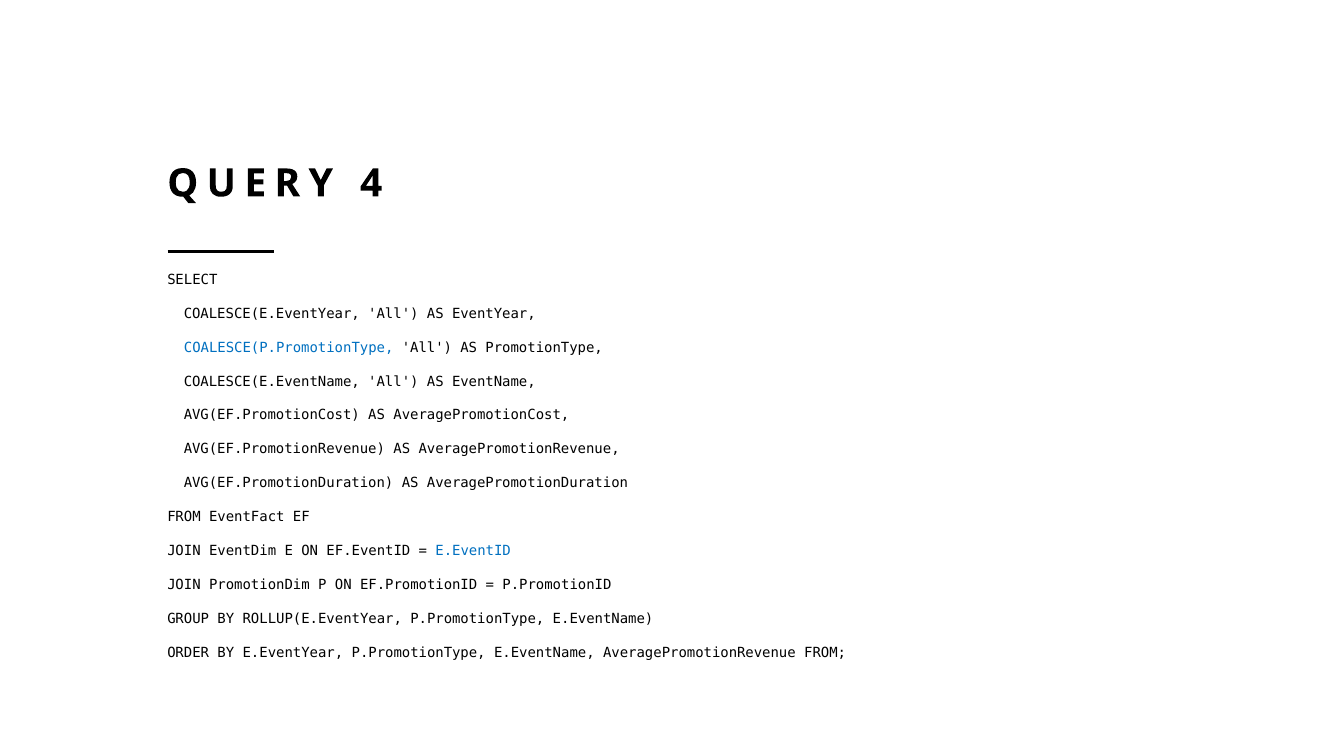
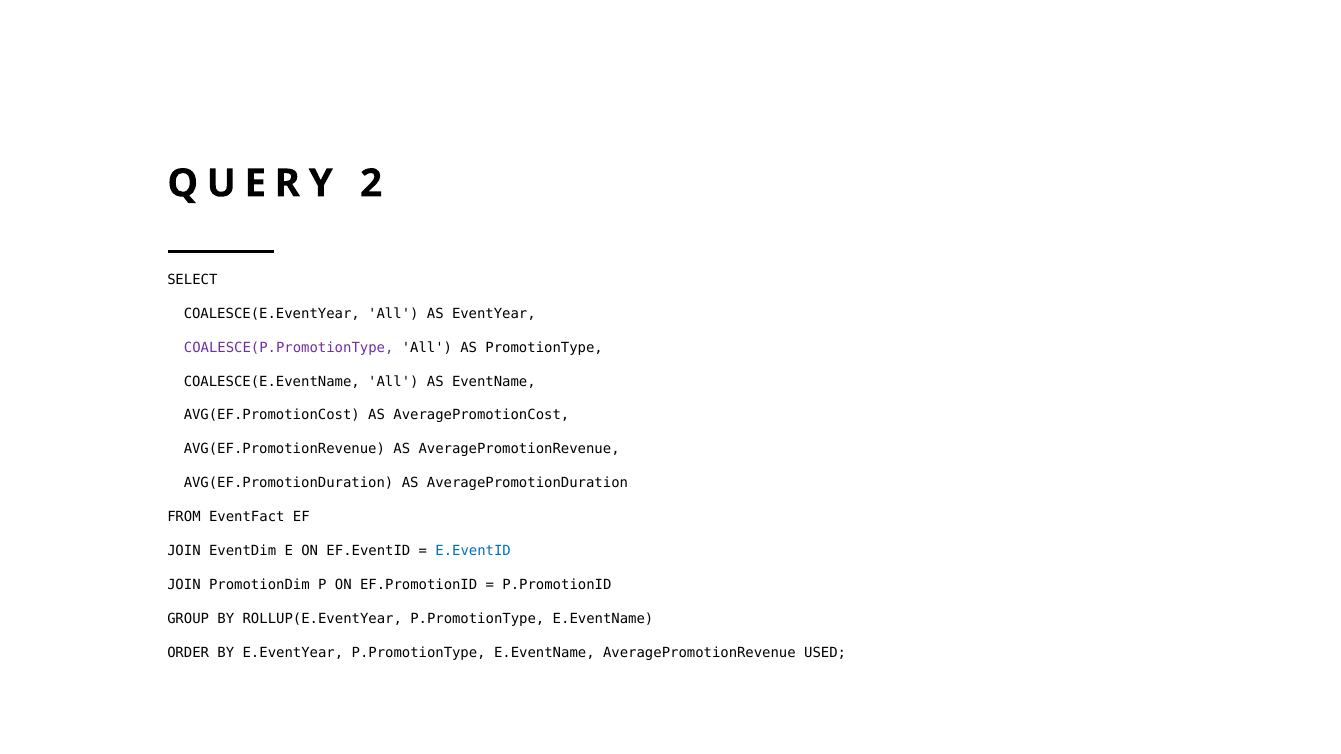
4: 4 -> 2
COALESCE(P.PromotionType colour: blue -> purple
AveragePromotionRevenue FROM: FROM -> USED
